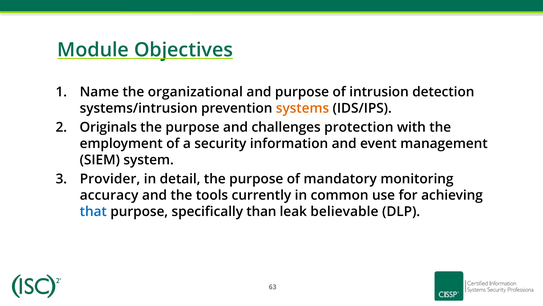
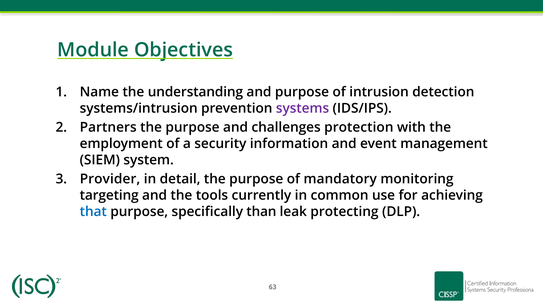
organizational: organizational -> understanding
systems colour: orange -> purple
Originals: Originals -> Partners
accuracy: accuracy -> targeting
believable: believable -> protecting
